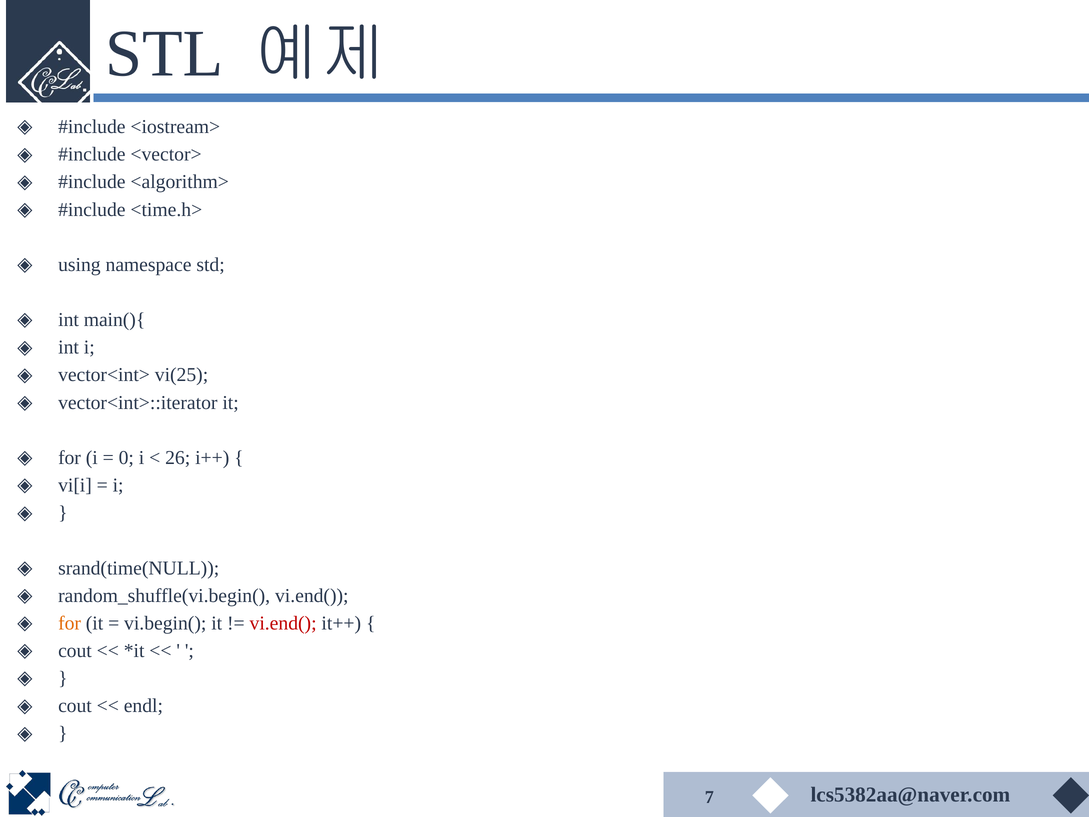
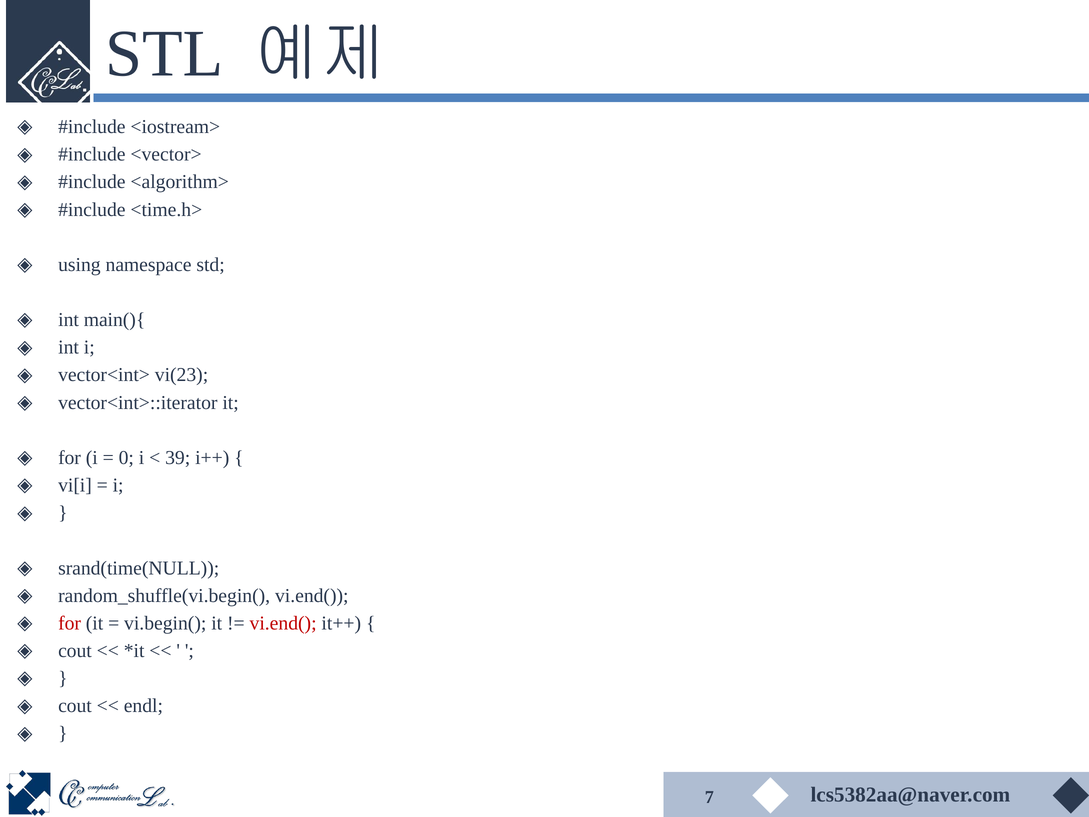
vi(25: vi(25 -> vi(23
26: 26 -> 39
for at (70, 623) colour: orange -> red
